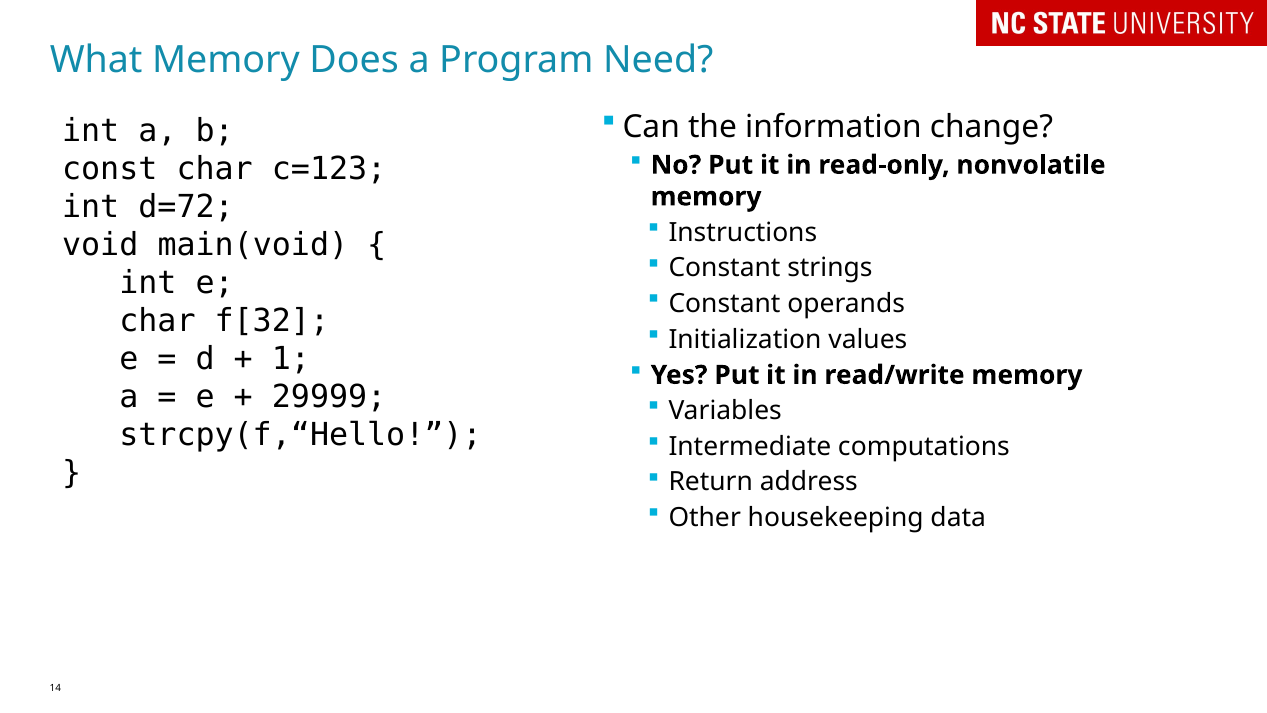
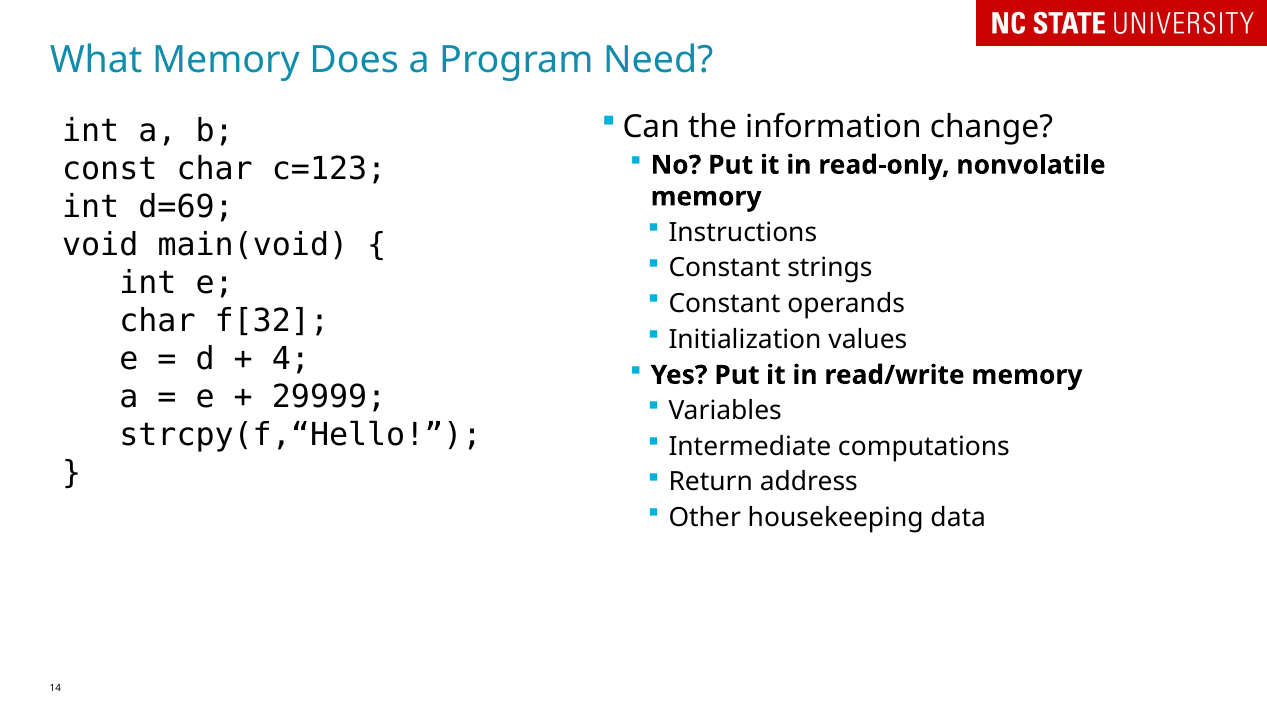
d=72: d=72 -> d=69
1: 1 -> 4
